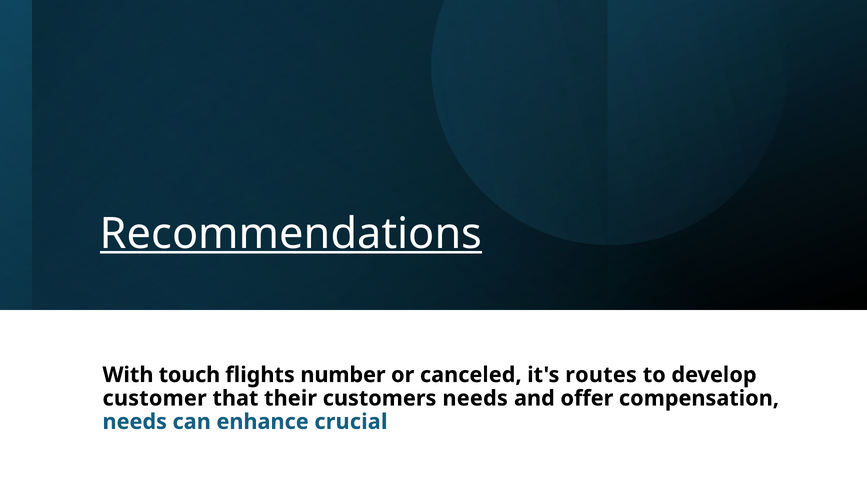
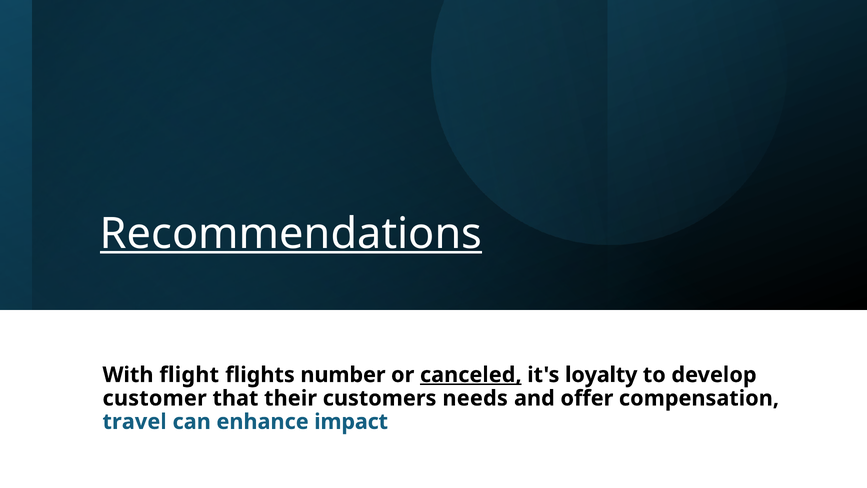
touch: touch -> flight
canceled underline: none -> present
routes: routes -> loyalty
needs at (135, 421): needs -> travel
crucial: crucial -> impact
